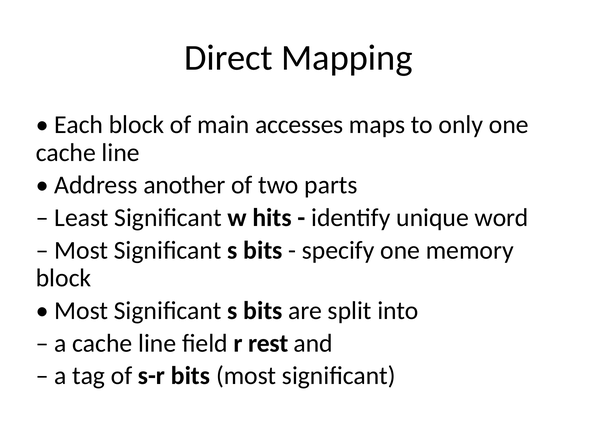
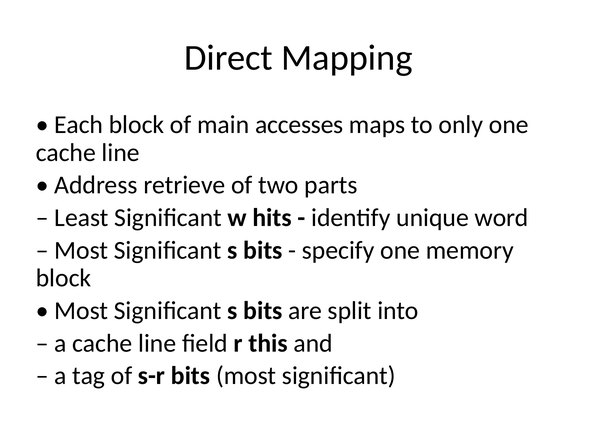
another: another -> retrieve
rest: rest -> this
